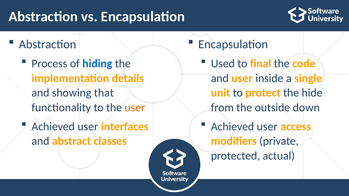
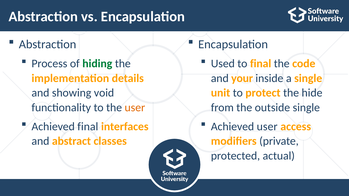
hiding colour: blue -> green
and user: user -> your
that: that -> void
outside down: down -> single
user at (88, 127): user -> final
